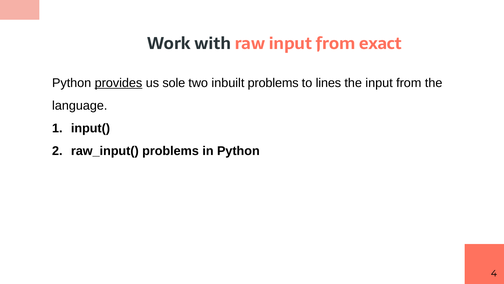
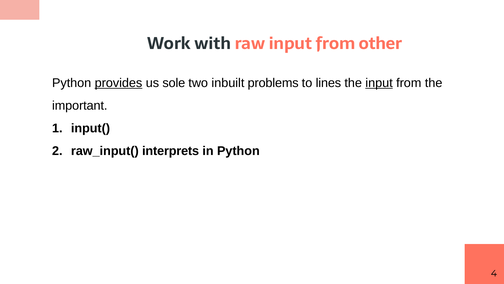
exact: exact -> other
input at (379, 83) underline: none -> present
language: language -> important
raw_input( problems: problems -> interprets
